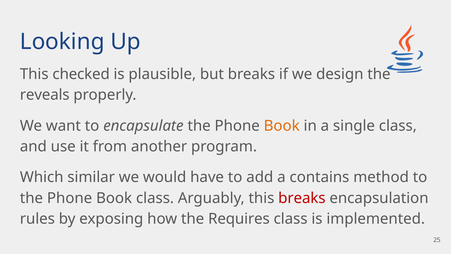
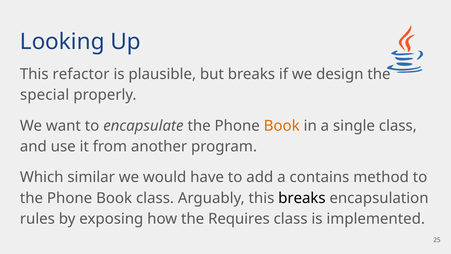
checked: checked -> refactor
reveals: reveals -> special
breaks at (302, 198) colour: red -> black
